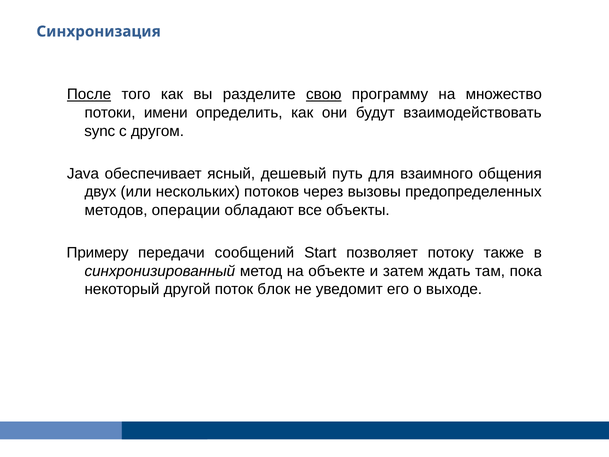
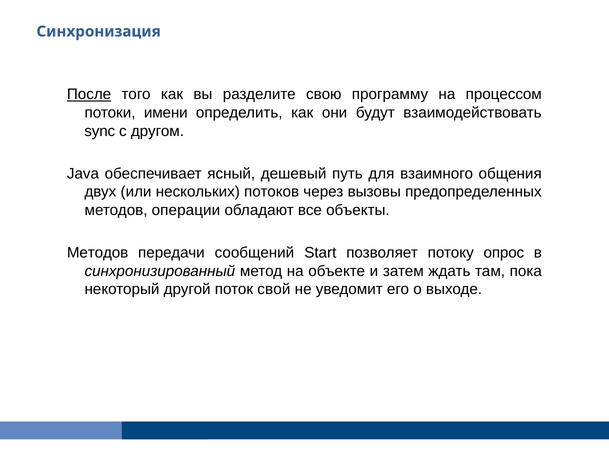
свою underline: present -> none
множество: множество -> процессом
Примеру at (98, 253): Примеру -> Методов
также: также -> опрос
блок: блок -> свой
